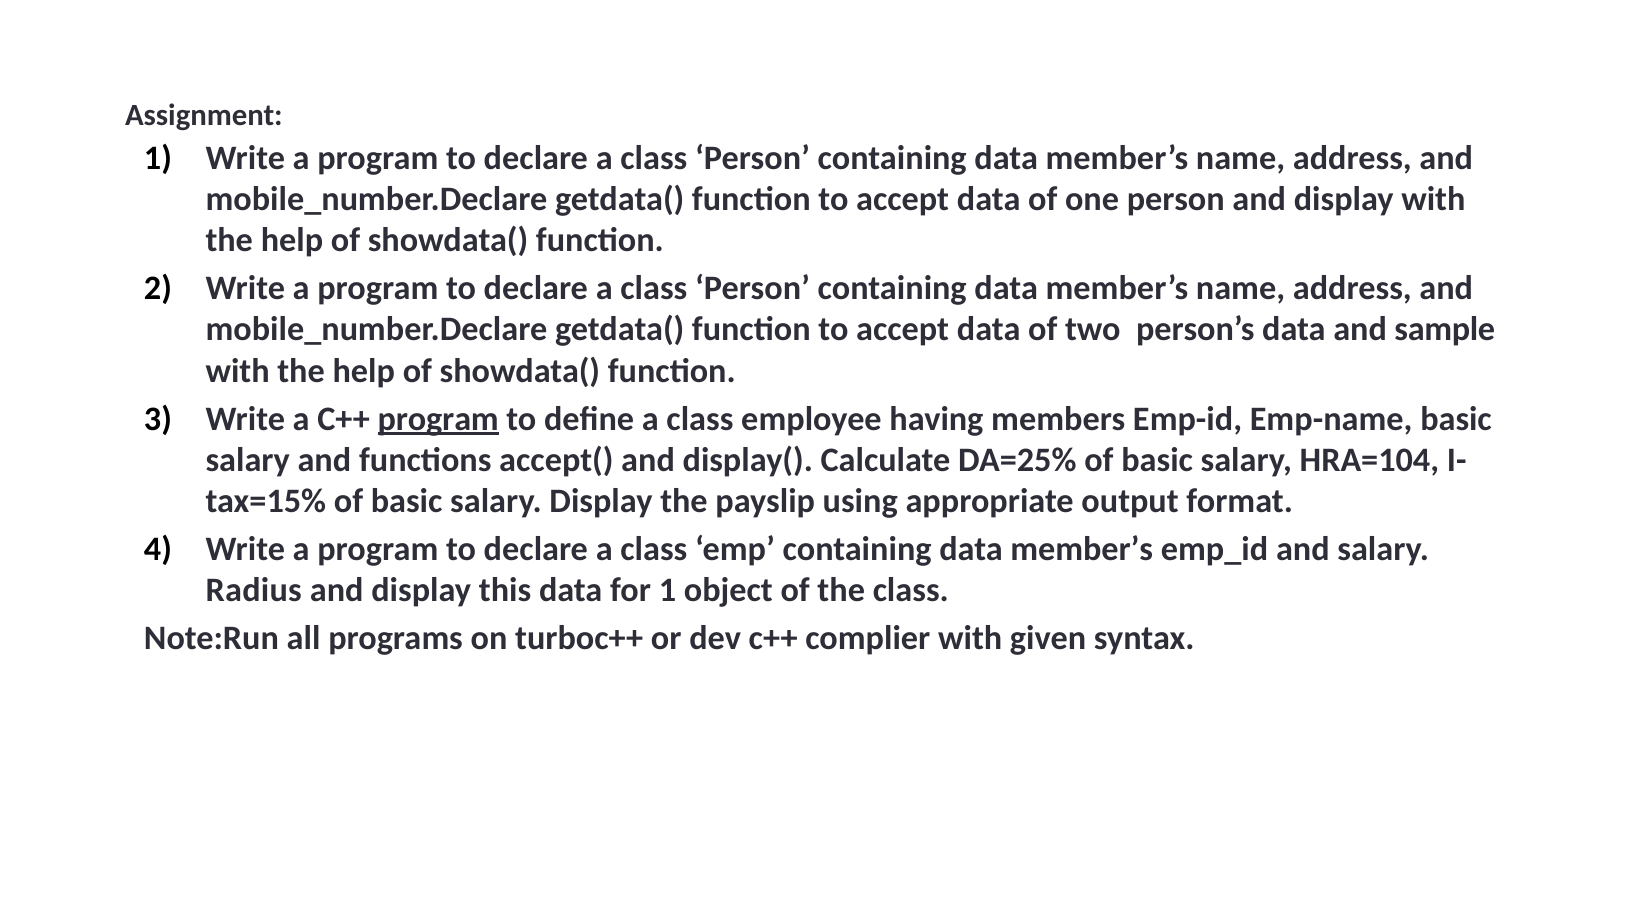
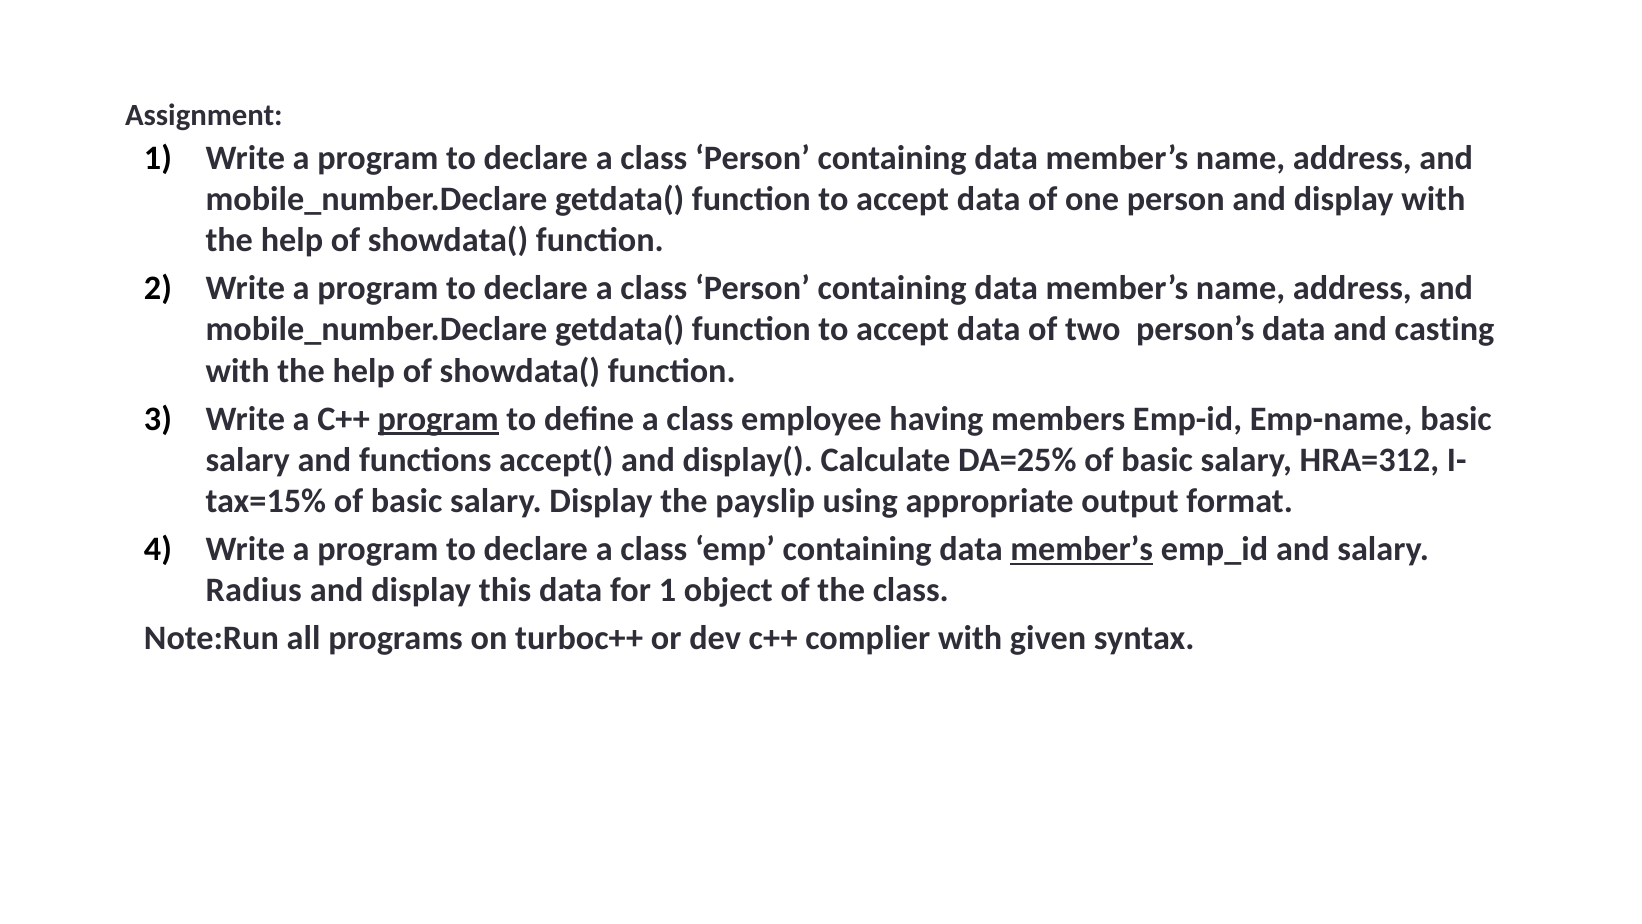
sample: sample -> casting
HRA=104: HRA=104 -> HRA=312
member’s at (1082, 549) underline: none -> present
